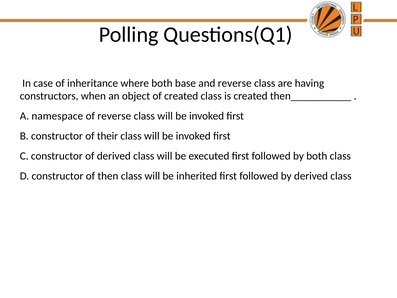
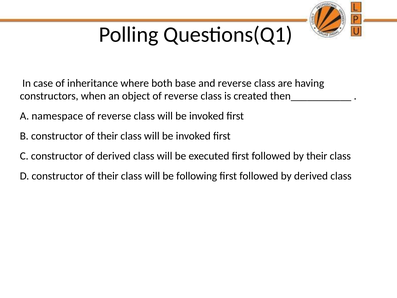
object of created: created -> reverse
by both: both -> their
D constructor of then: then -> their
inherited: inherited -> following
